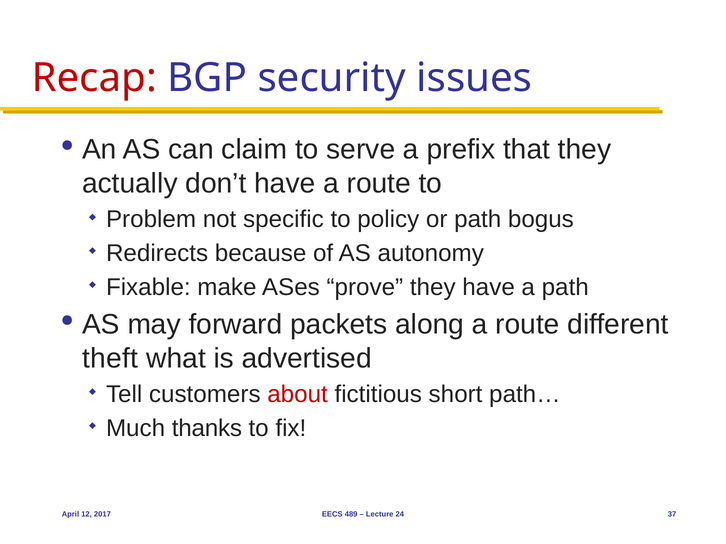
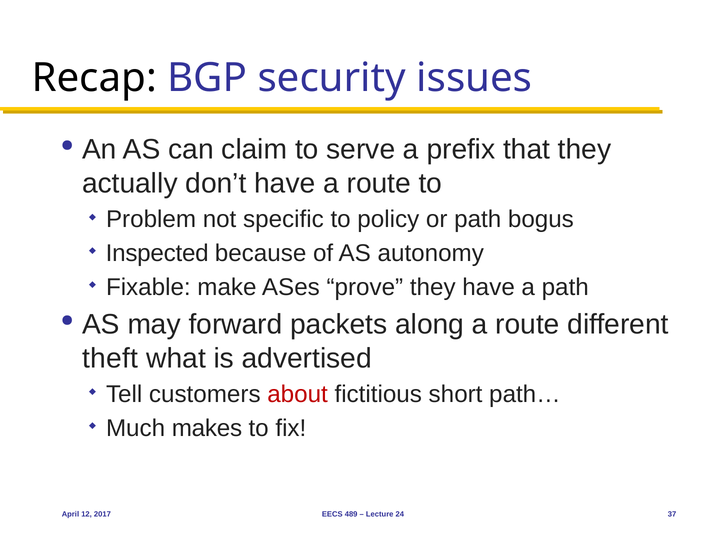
Recap colour: red -> black
Redirects: Redirects -> Inspected
thanks: thanks -> makes
